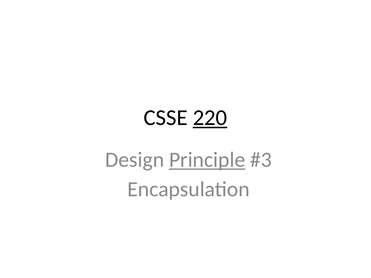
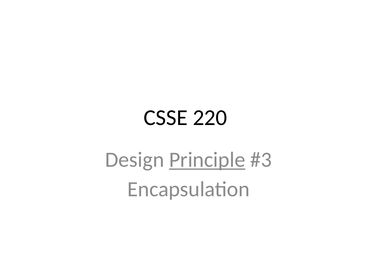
220 underline: present -> none
